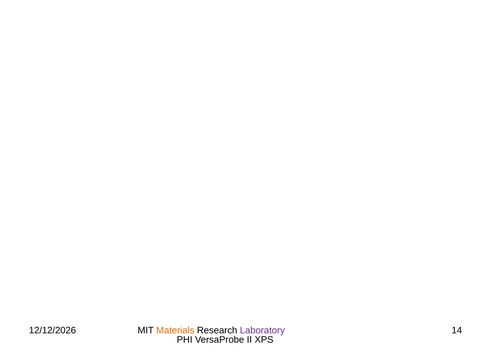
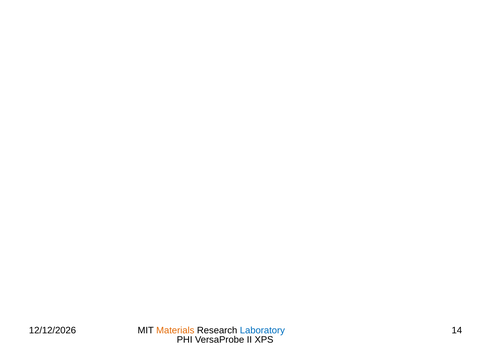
Laboratory colour: purple -> blue
